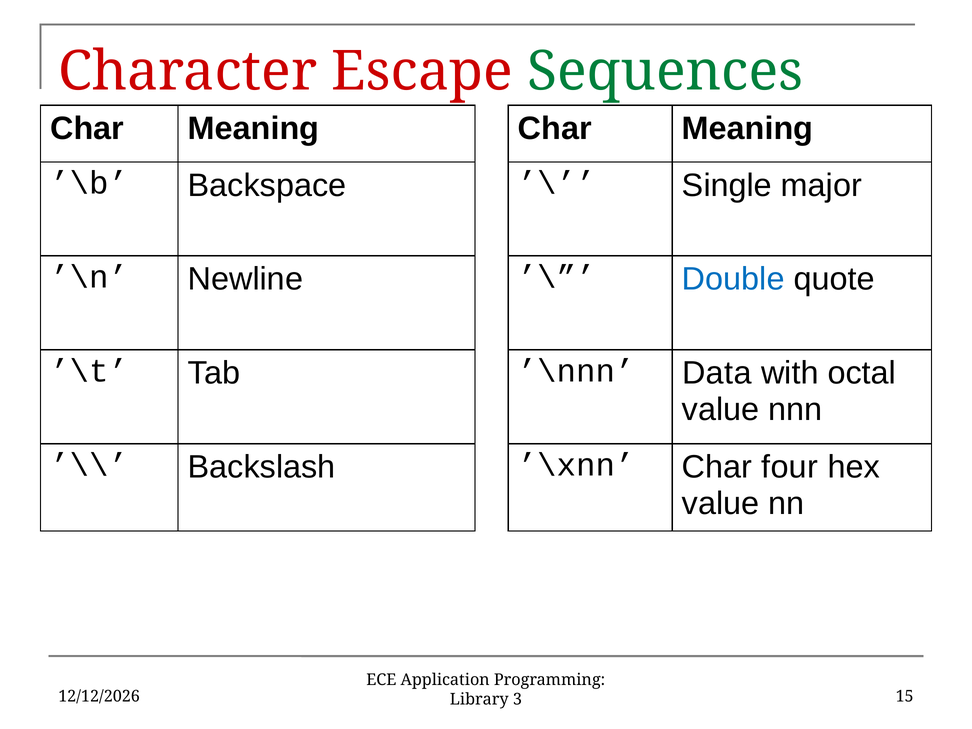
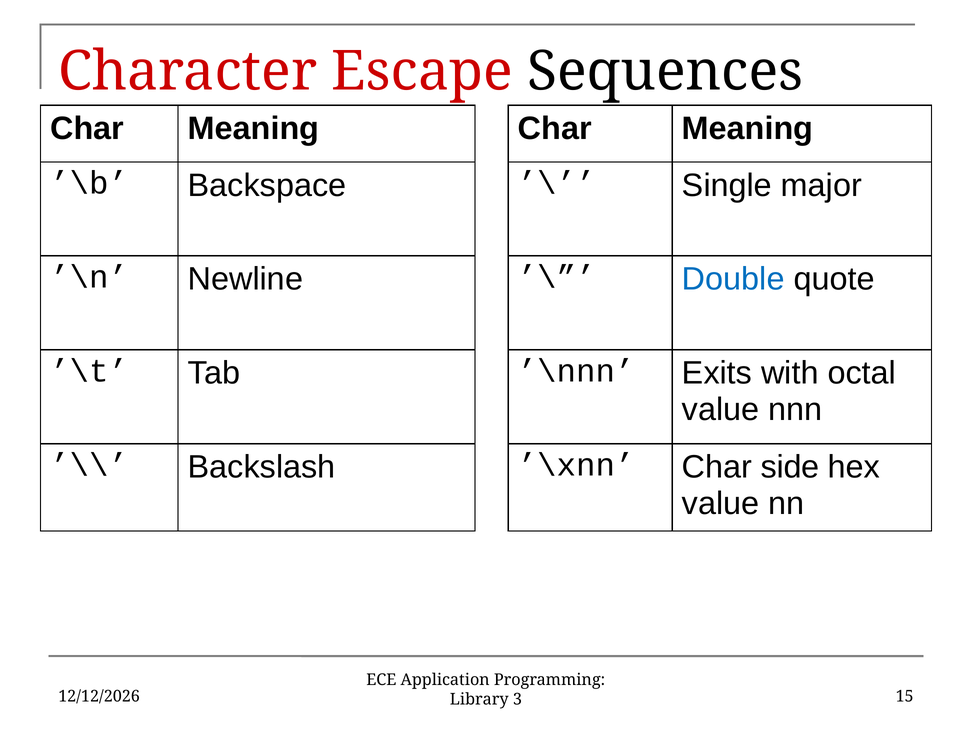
Sequences colour: green -> black
Data: Data -> Exits
four: four -> side
